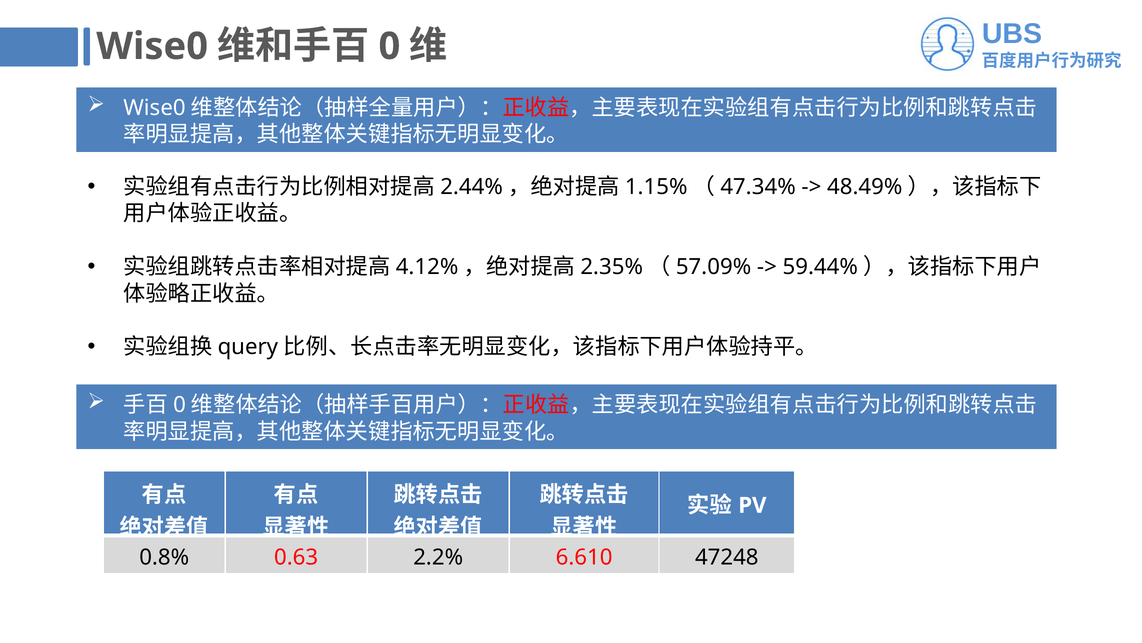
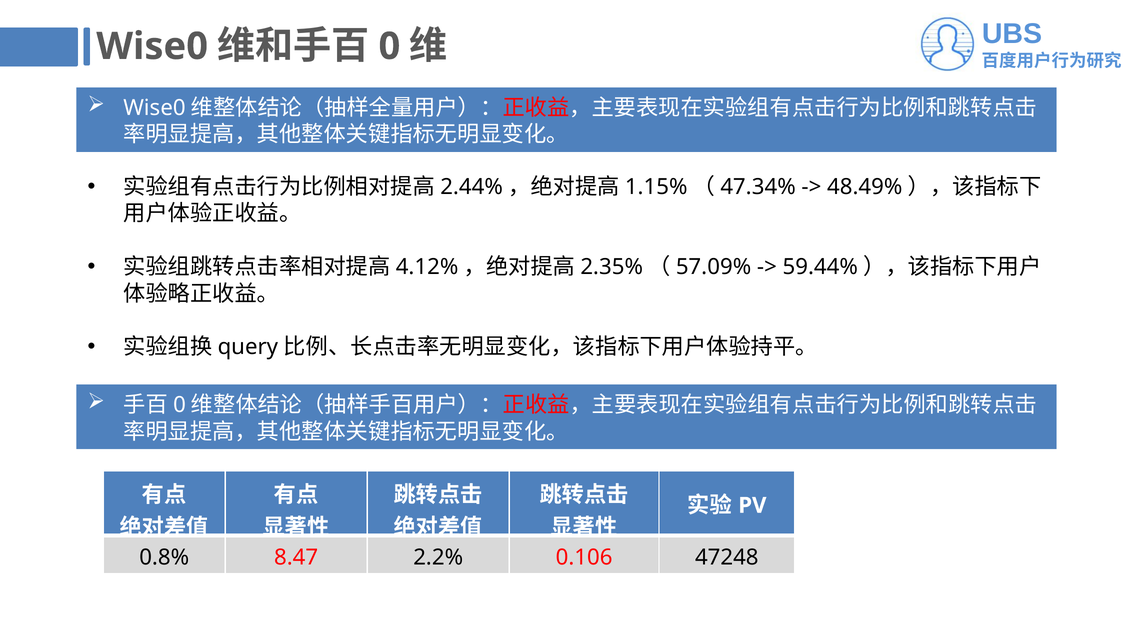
0.63: 0.63 -> 8.47
6.610: 6.610 -> 0.106
